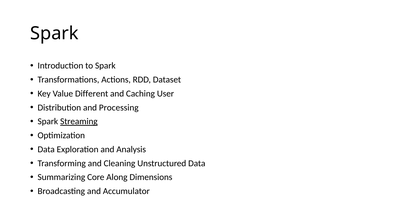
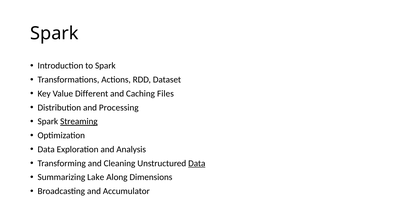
User: User -> Files
Data at (197, 163) underline: none -> present
Core: Core -> Lake
